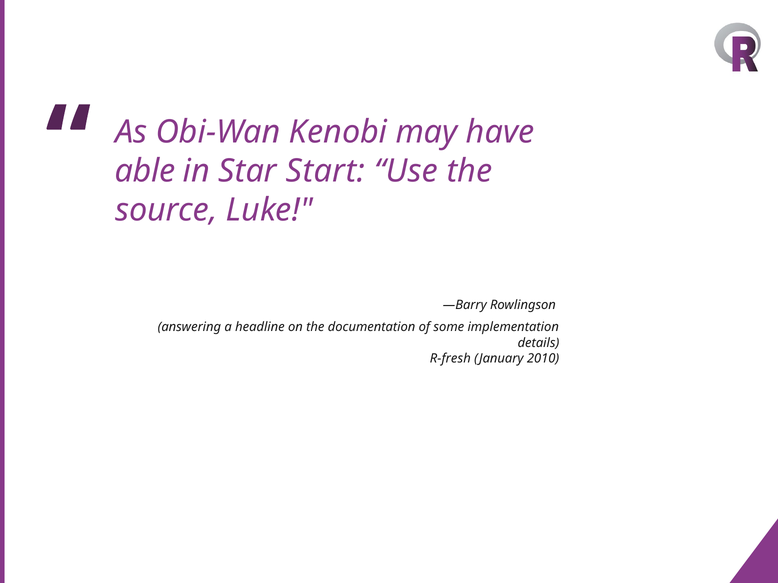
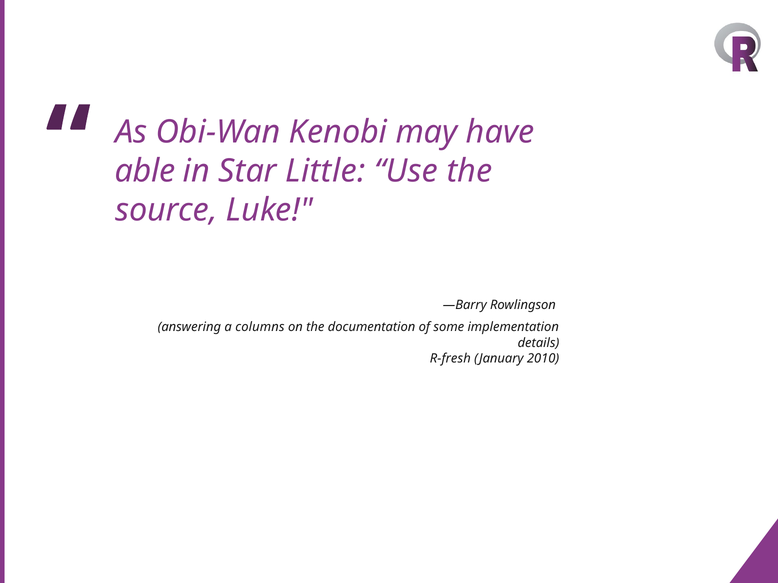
Start: Start -> Little
headline: headline -> columns
